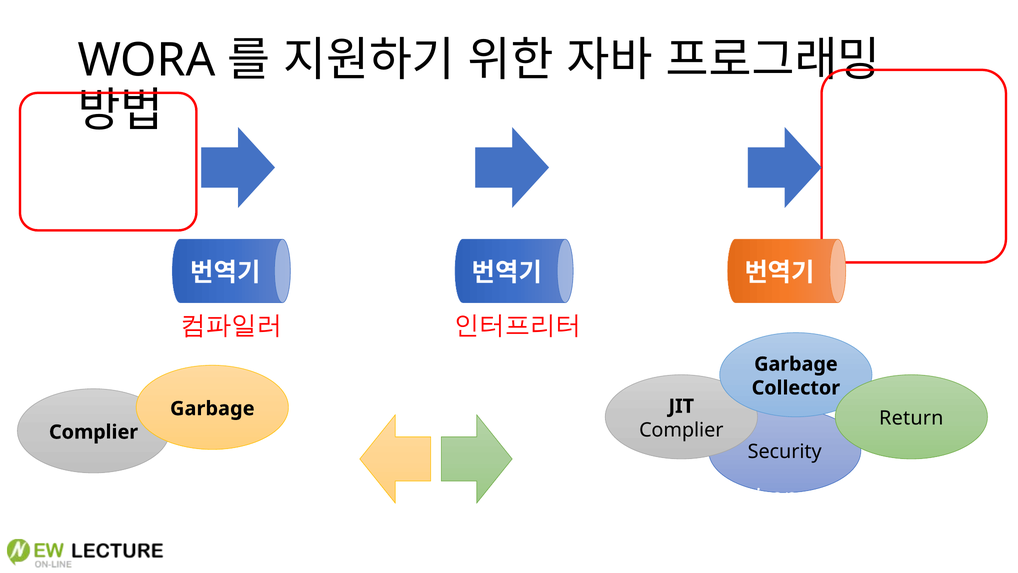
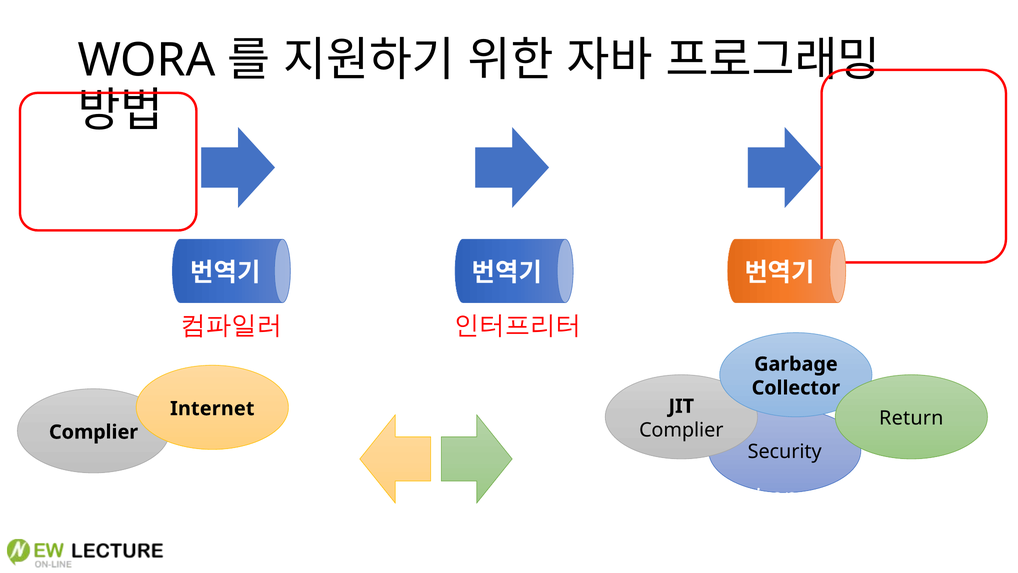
Garbage at (212, 408): Garbage -> Internet
